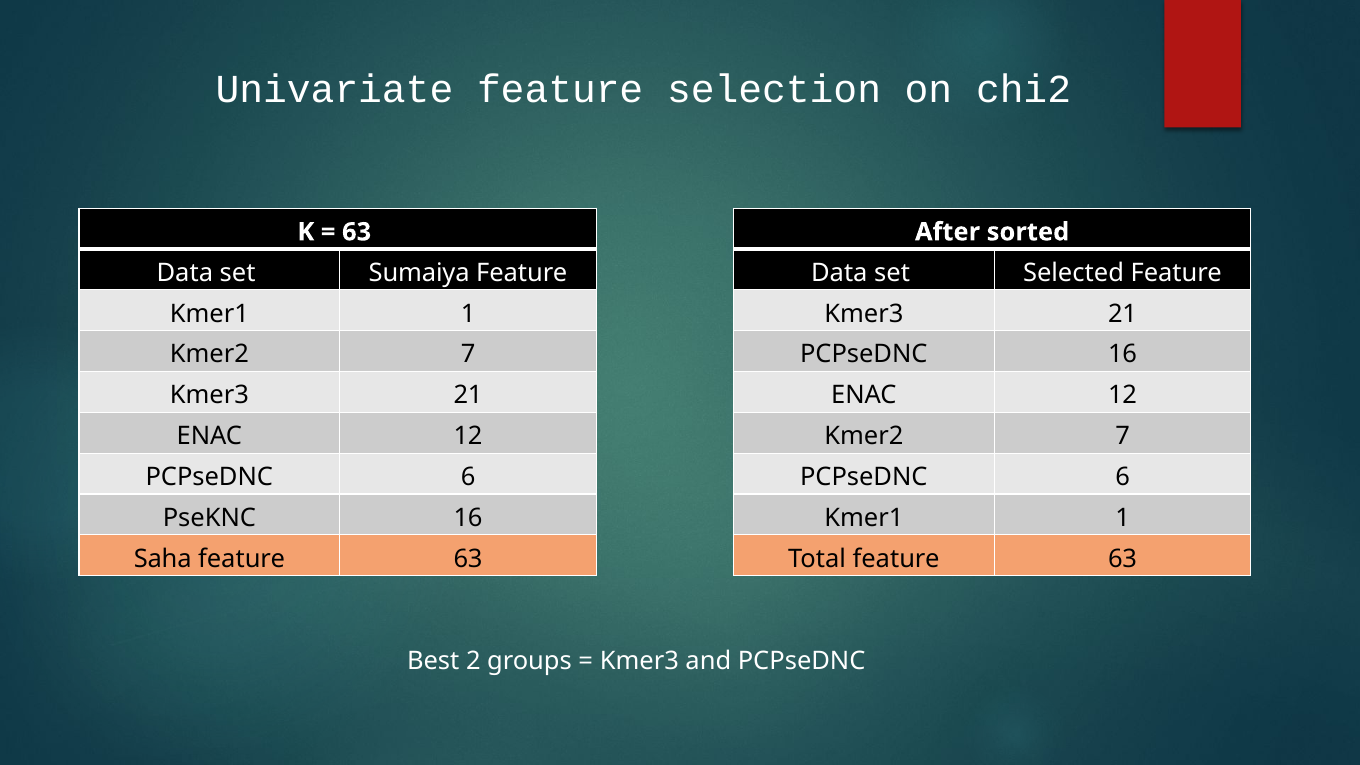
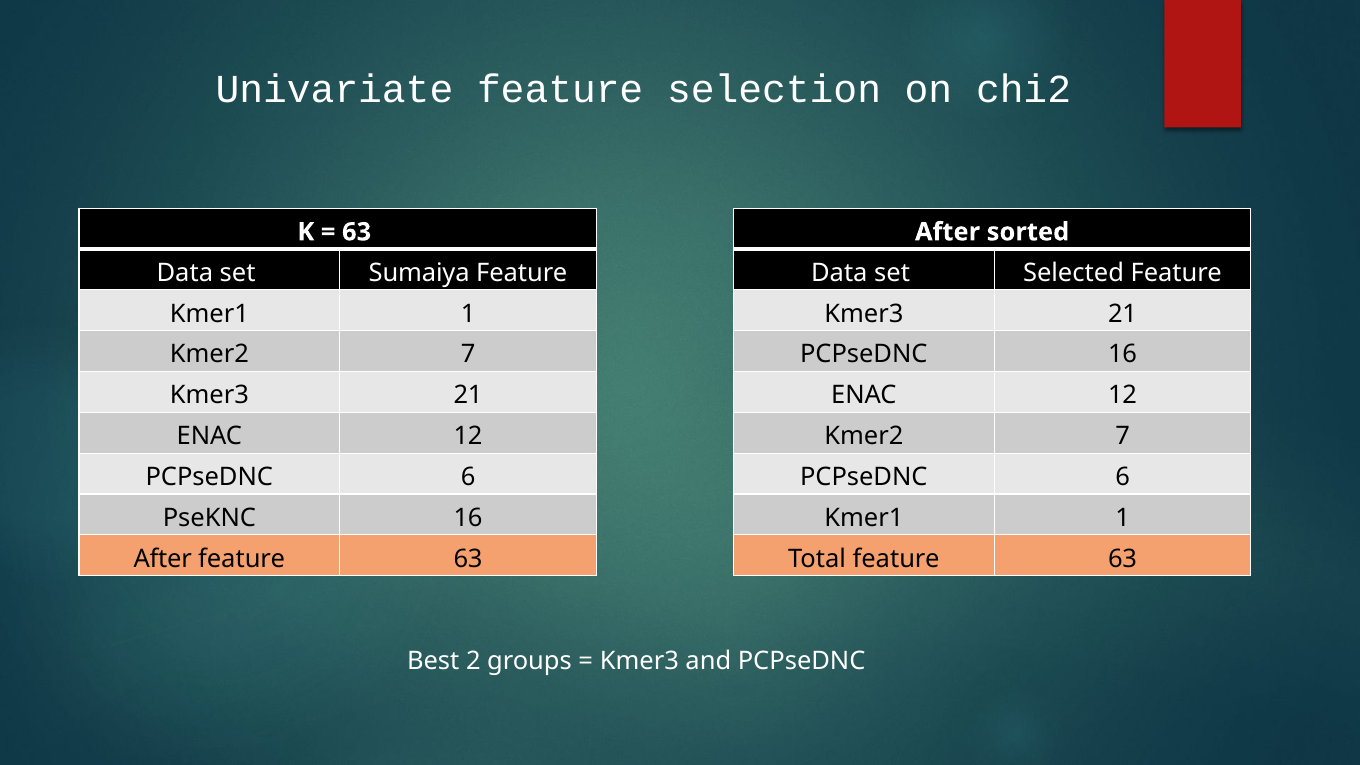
Saha at (163, 559): Saha -> After
